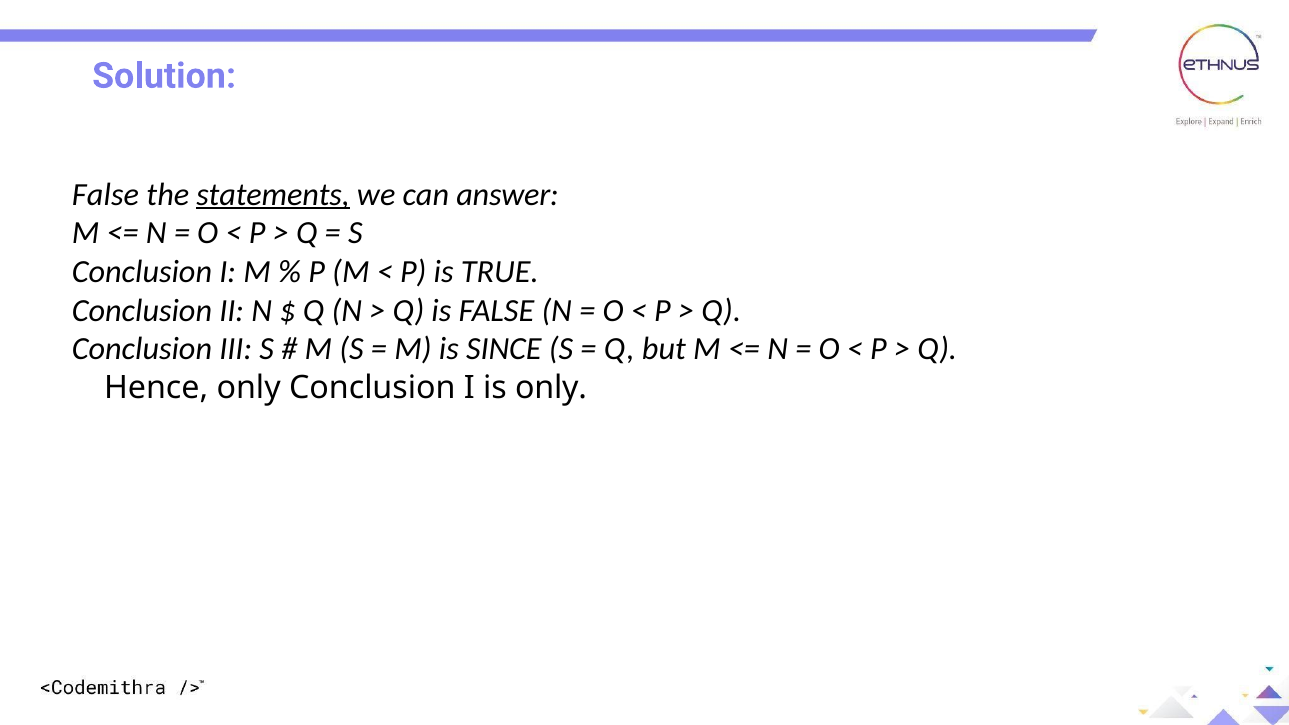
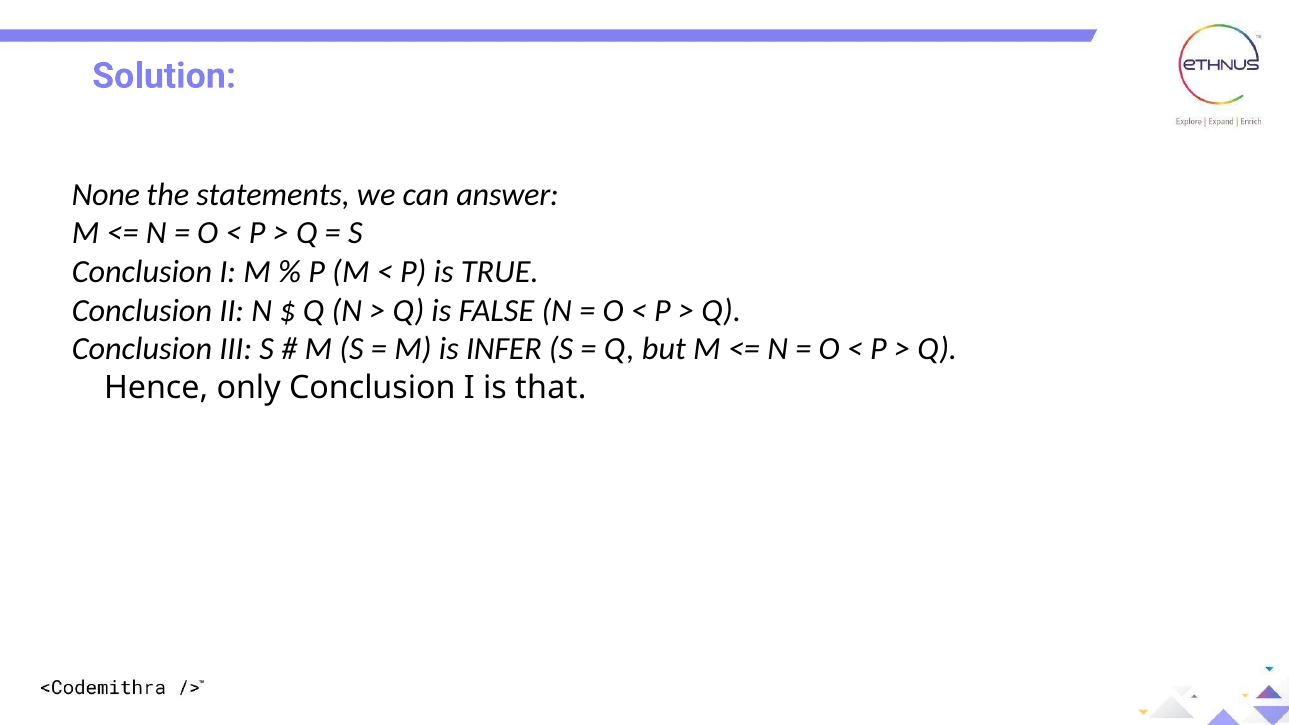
False at (106, 194): False -> None
statements underline: present -> none
SINCE: SINCE -> INFER
is only: only -> that
